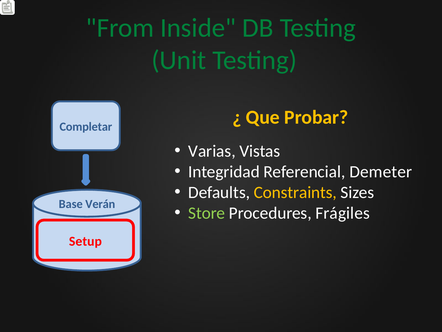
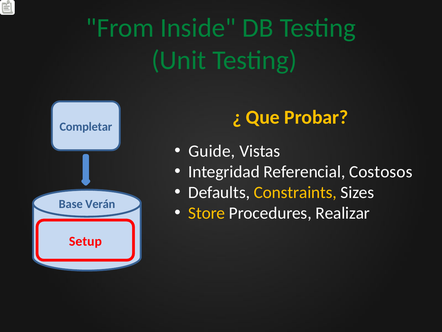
Varias: Varias -> Guide
Demeter: Demeter -> Costosos
Store colour: light green -> yellow
Frágiles: Frágiles -> Realizar
